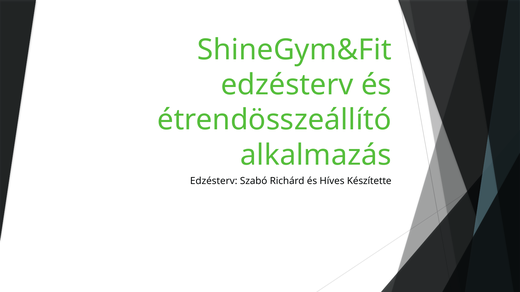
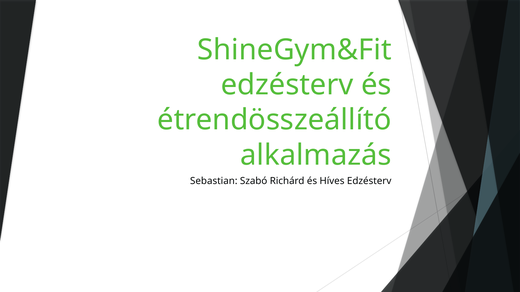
Edzésterv at (214, 181): Edzésterv -> Sebastian
Híves Készítette: Készítette -> Edzésterv
